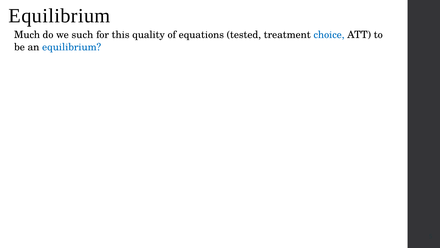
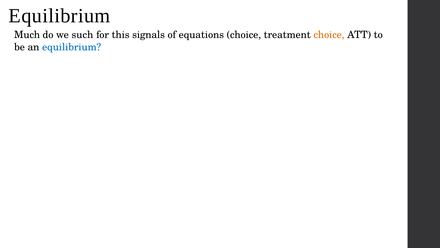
quality: quality -> signals
equations tested: tested -> choice
choice at (329, 35) colour: blue -> orange
